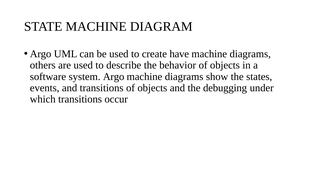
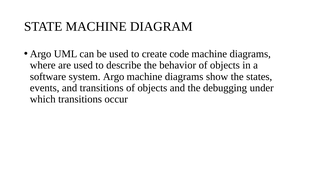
have: have -> code
others: others -> where
